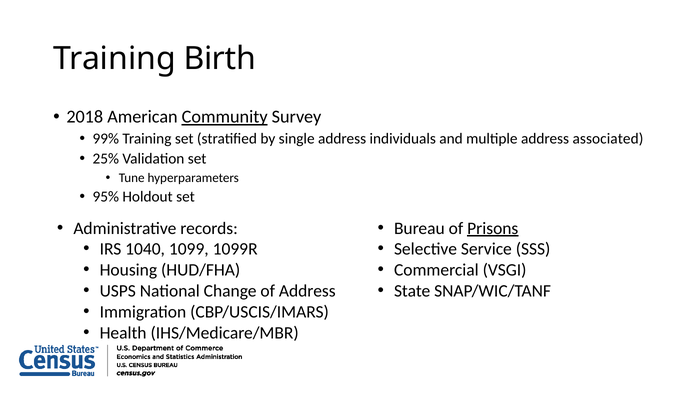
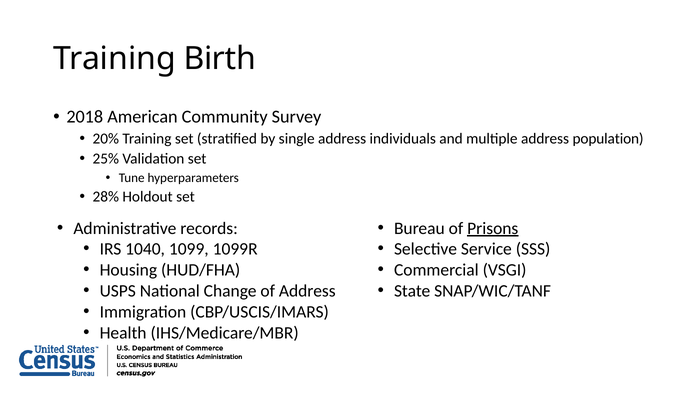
Community underline: present -> none
99%: 99% -> 20%
associated: associated -> population
95%: 95% -> 28%
